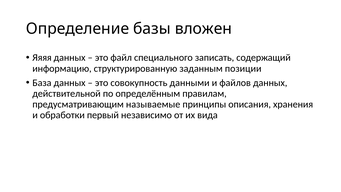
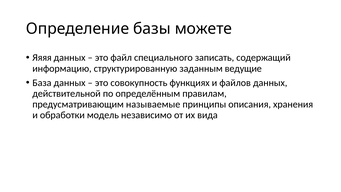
вложен: вложен -> можете
позиции: позиции -> ведущие
данными: данными -> функциях
первый: первый -> модель
